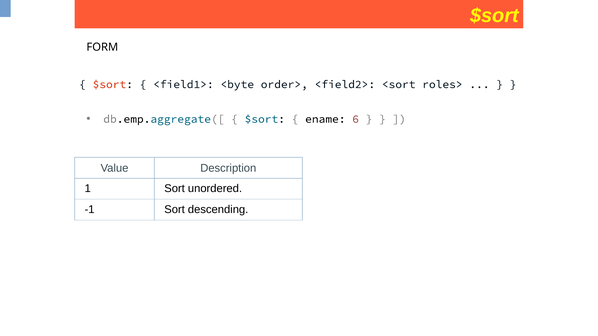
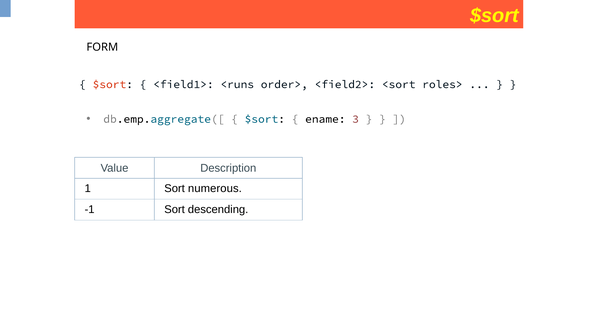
<byte: <byte -> <runs
6: 6 -> 3
unordered: unordered -> numerous
